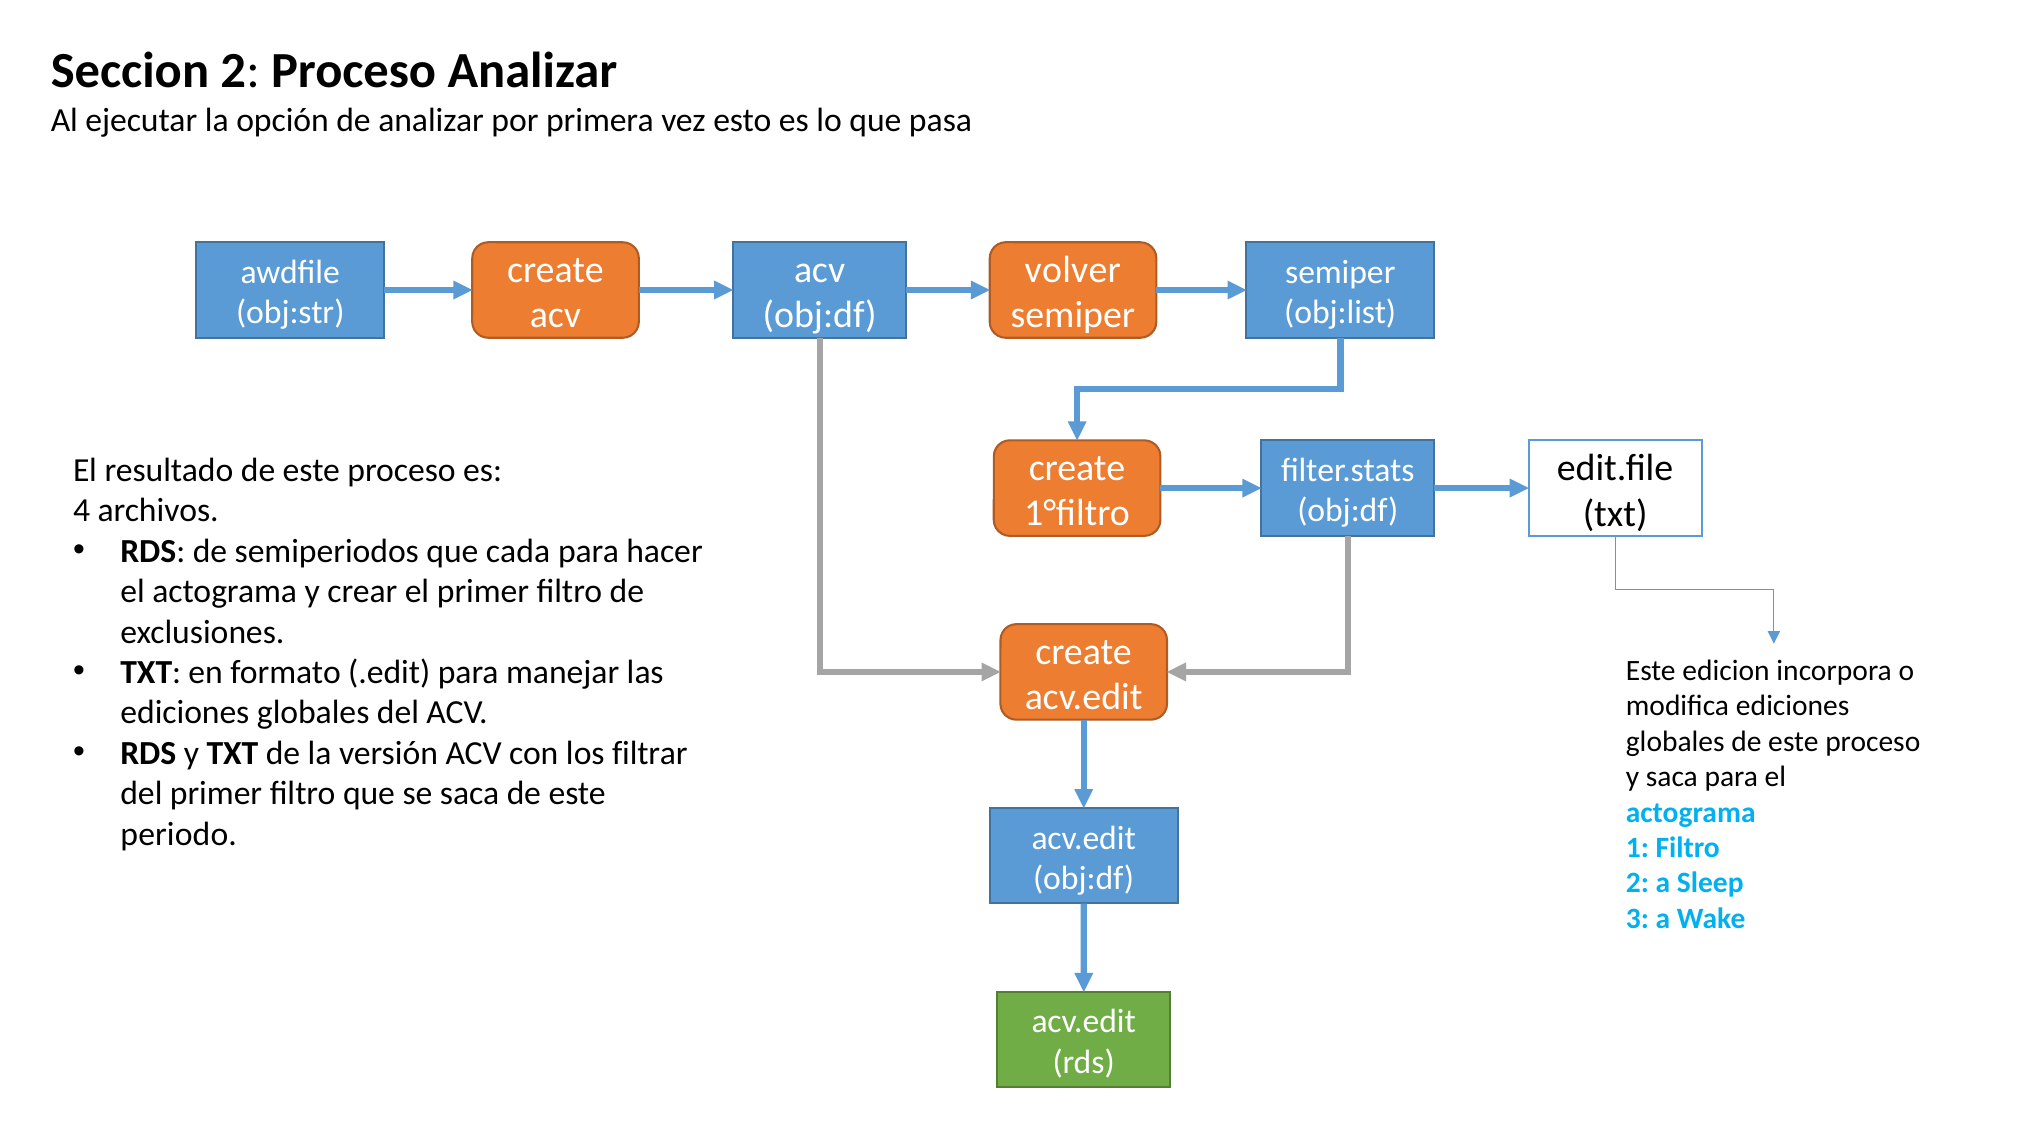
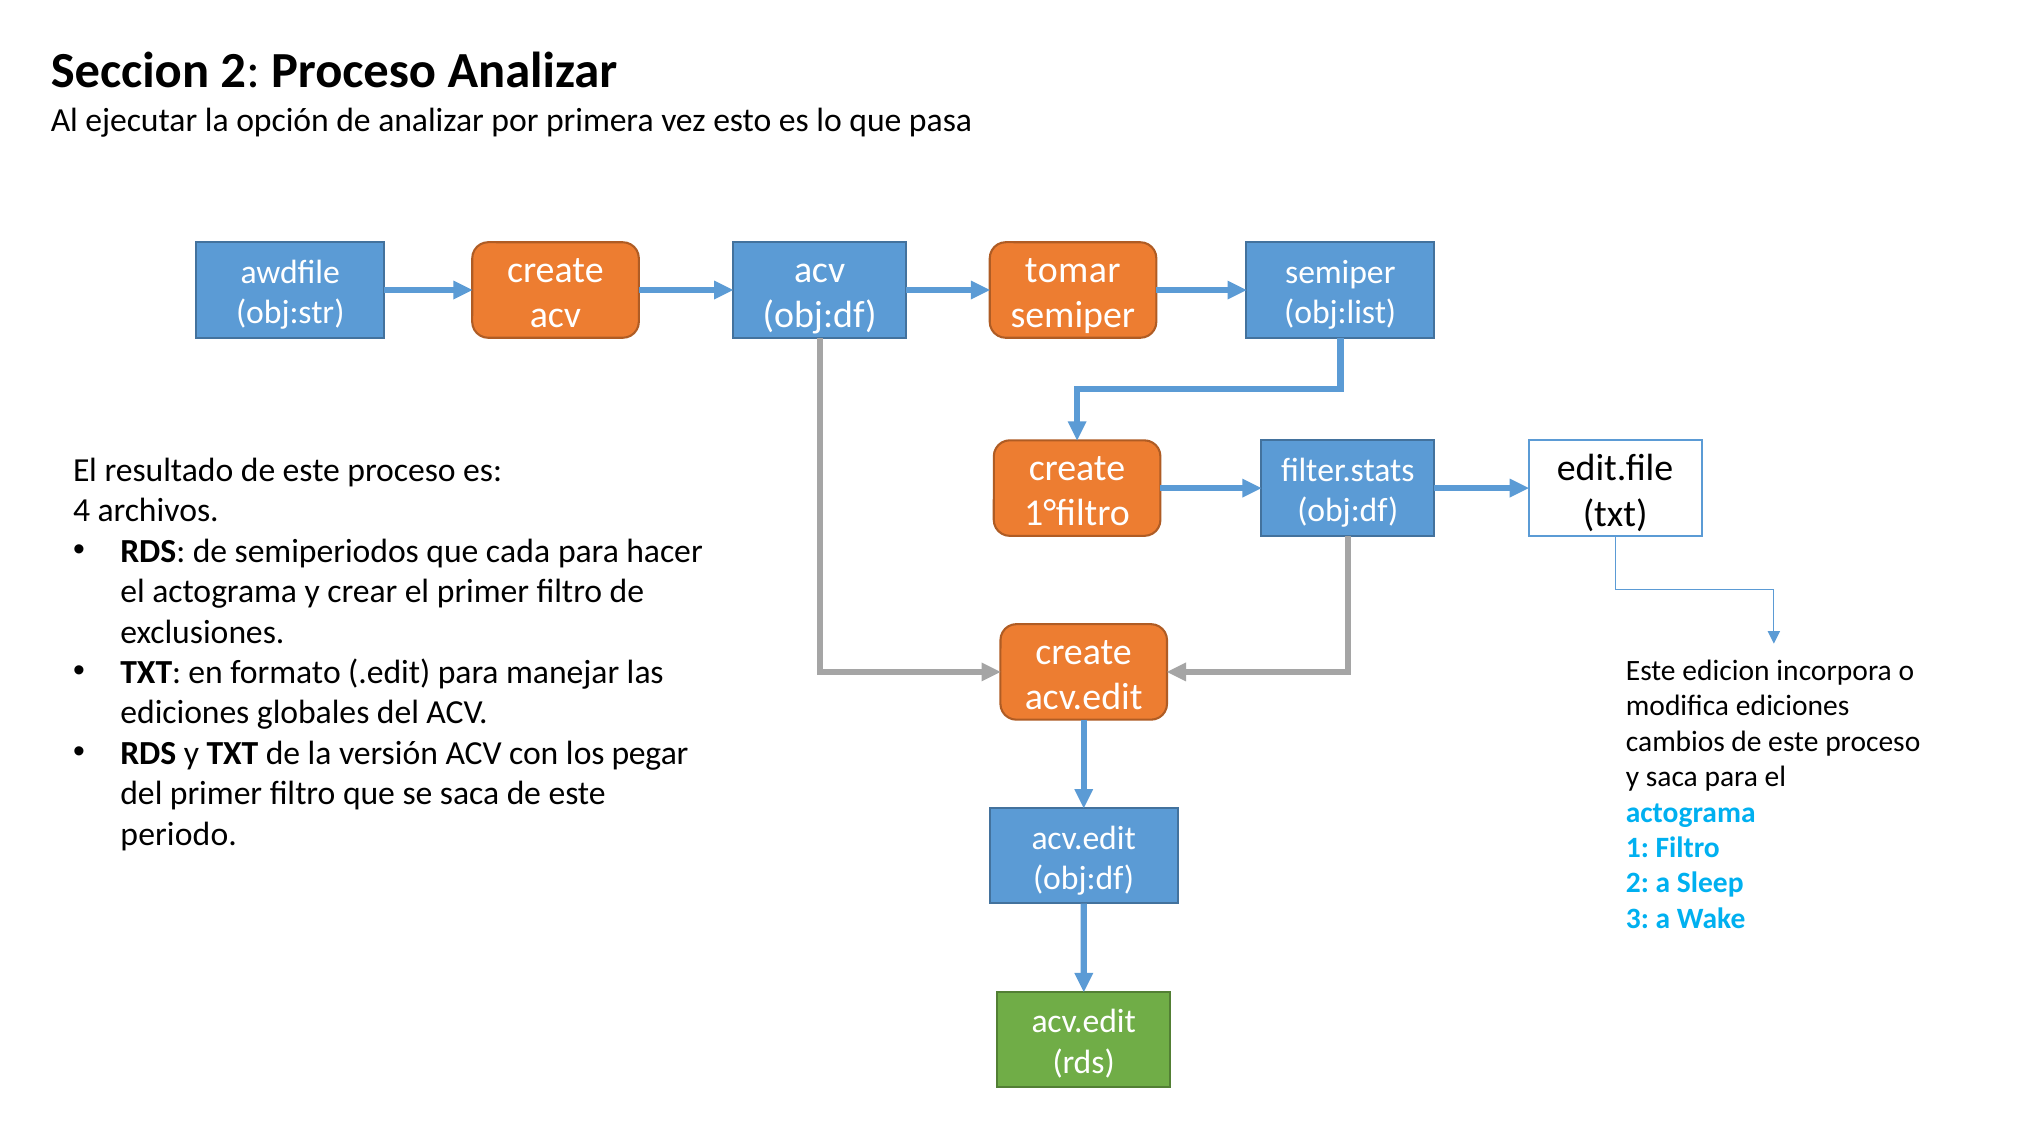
volver: volver -> tomar
globales at (1675, 742): globales -> cambios
filtrar: filtrar -> pegar
